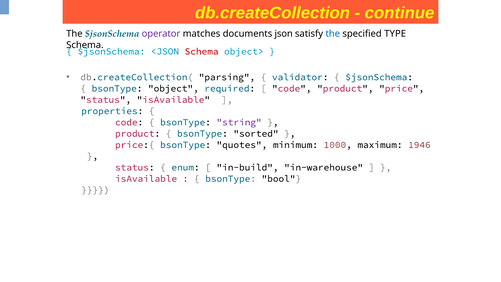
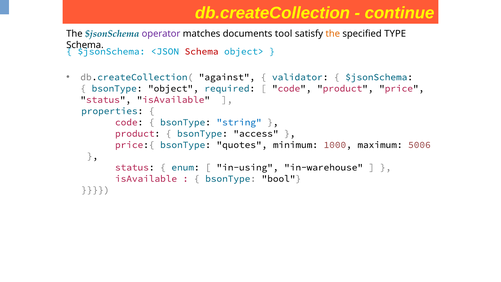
json: json -> tool
the at (333, 34) colour: blue -> orange
parsing: parsing -> against
string colour: purple -> blue
sorted: sorted -> access
1946: 1946 -> 5006
in-build: in-build -> in-using
